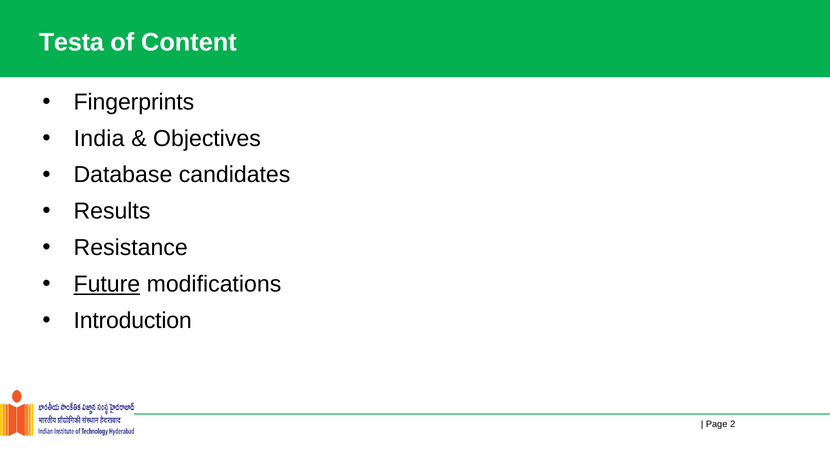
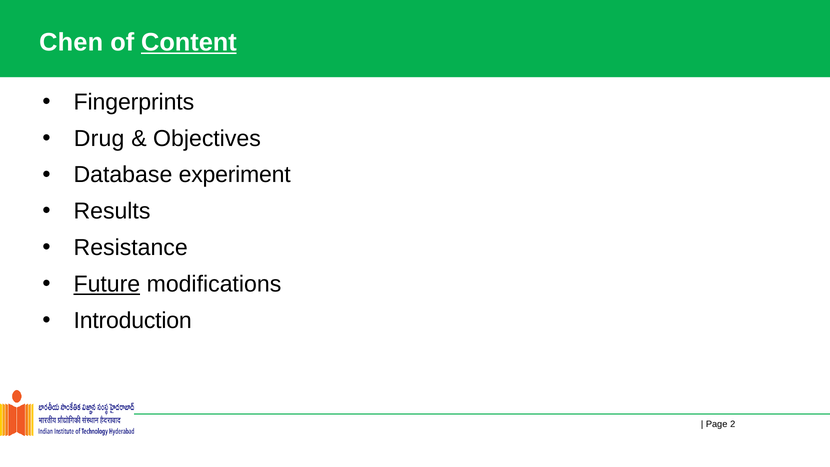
Testa: Testa -> Chen
Content underline: none -> present
India: India -> Drug
candidates: candidates -> experiment
